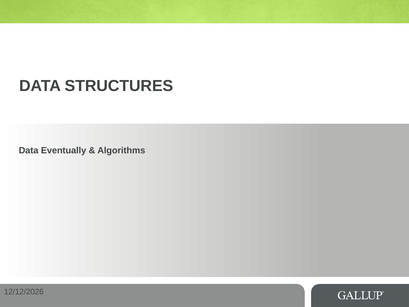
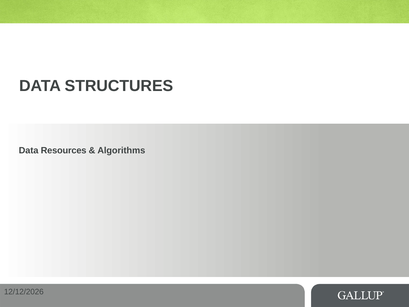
Eventually: Eventually -> Resources
